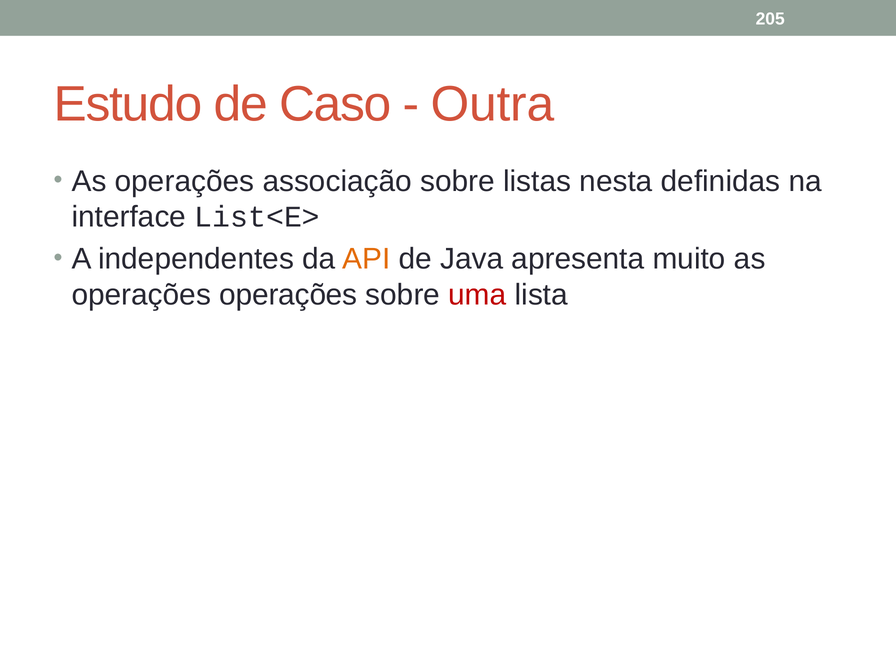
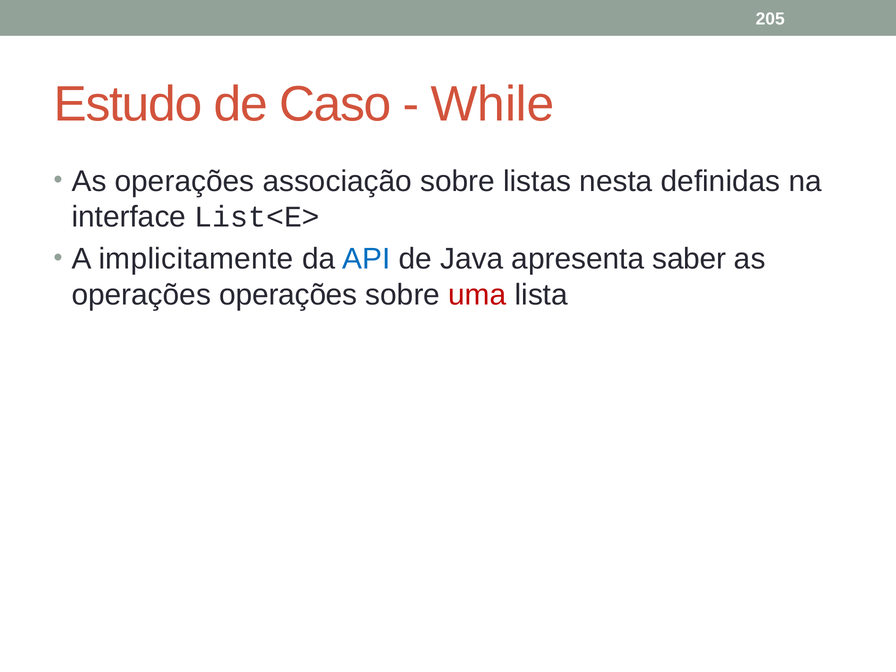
Outra: Outra -> While
independentes: independentes -> implicitamente
API colour: orange -> blue
muito: muito -> saber
